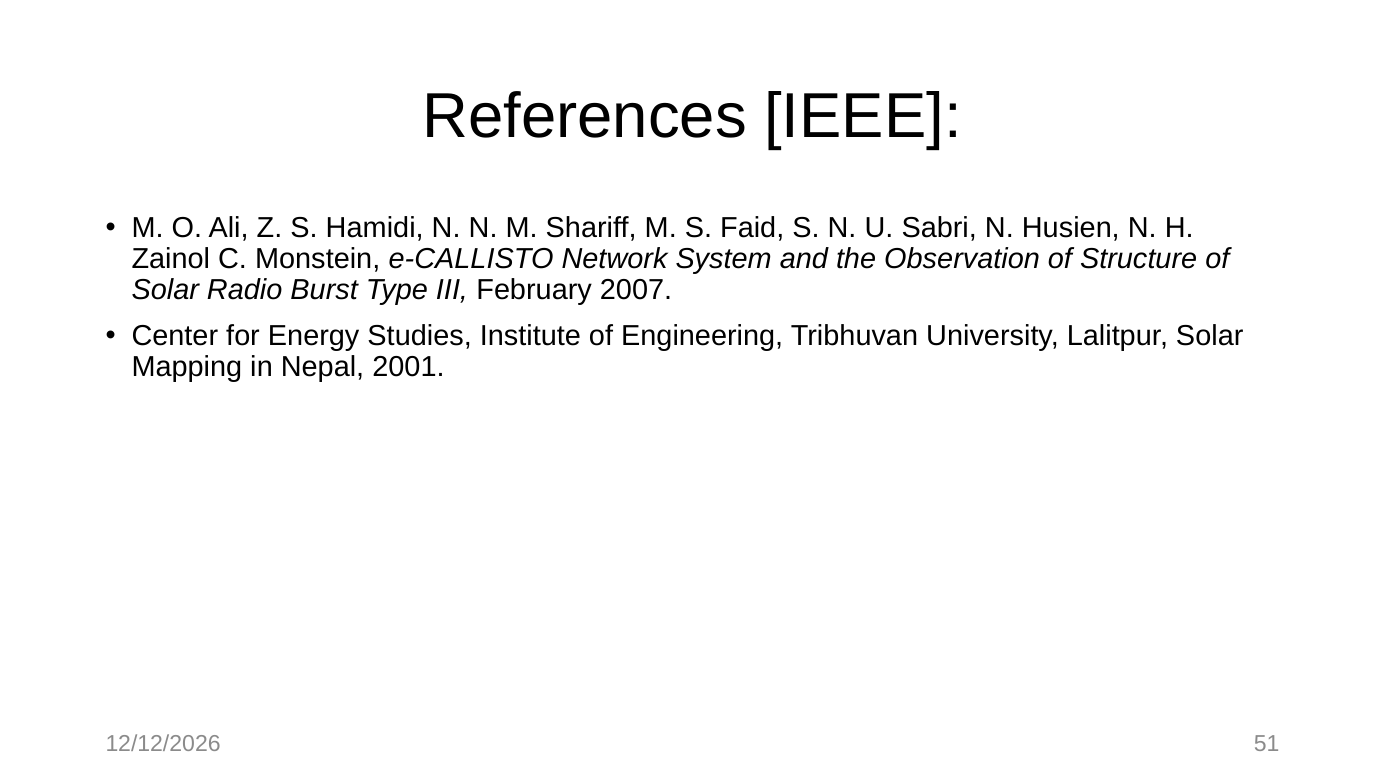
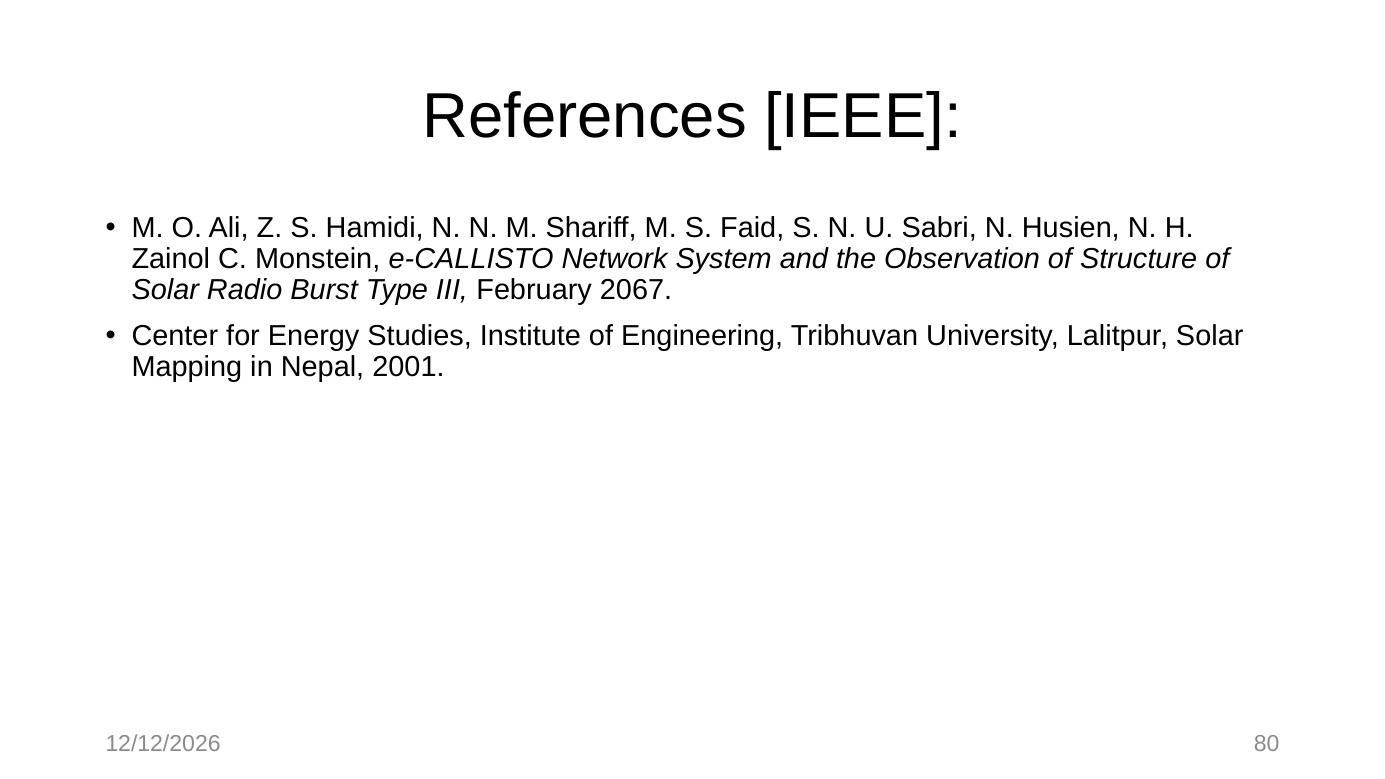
2007: 2007 -> 2067
51: 51 -> 80
